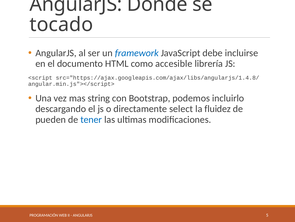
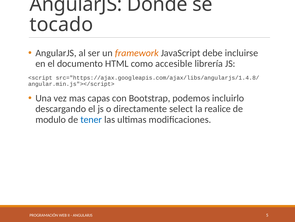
framework colour: blue -> orange
string: string -> capas
fluidez: fluidez -> realice
pueden: pueden -> modulo
